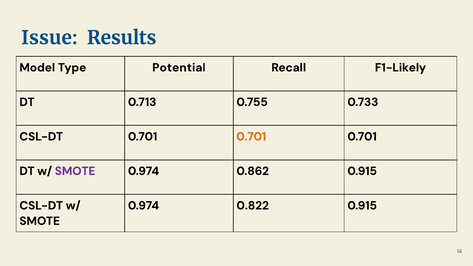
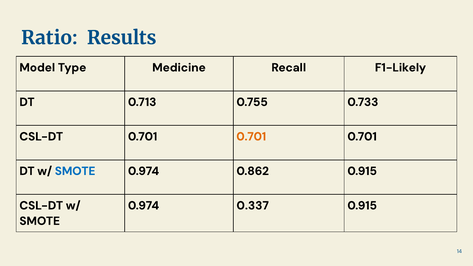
Issue: Issue -> Ratio
Potential: Potential -> Medicine
SMOTE at (75, 171) colour: purple -> blue
0.822: 0.822 -> 0.337
